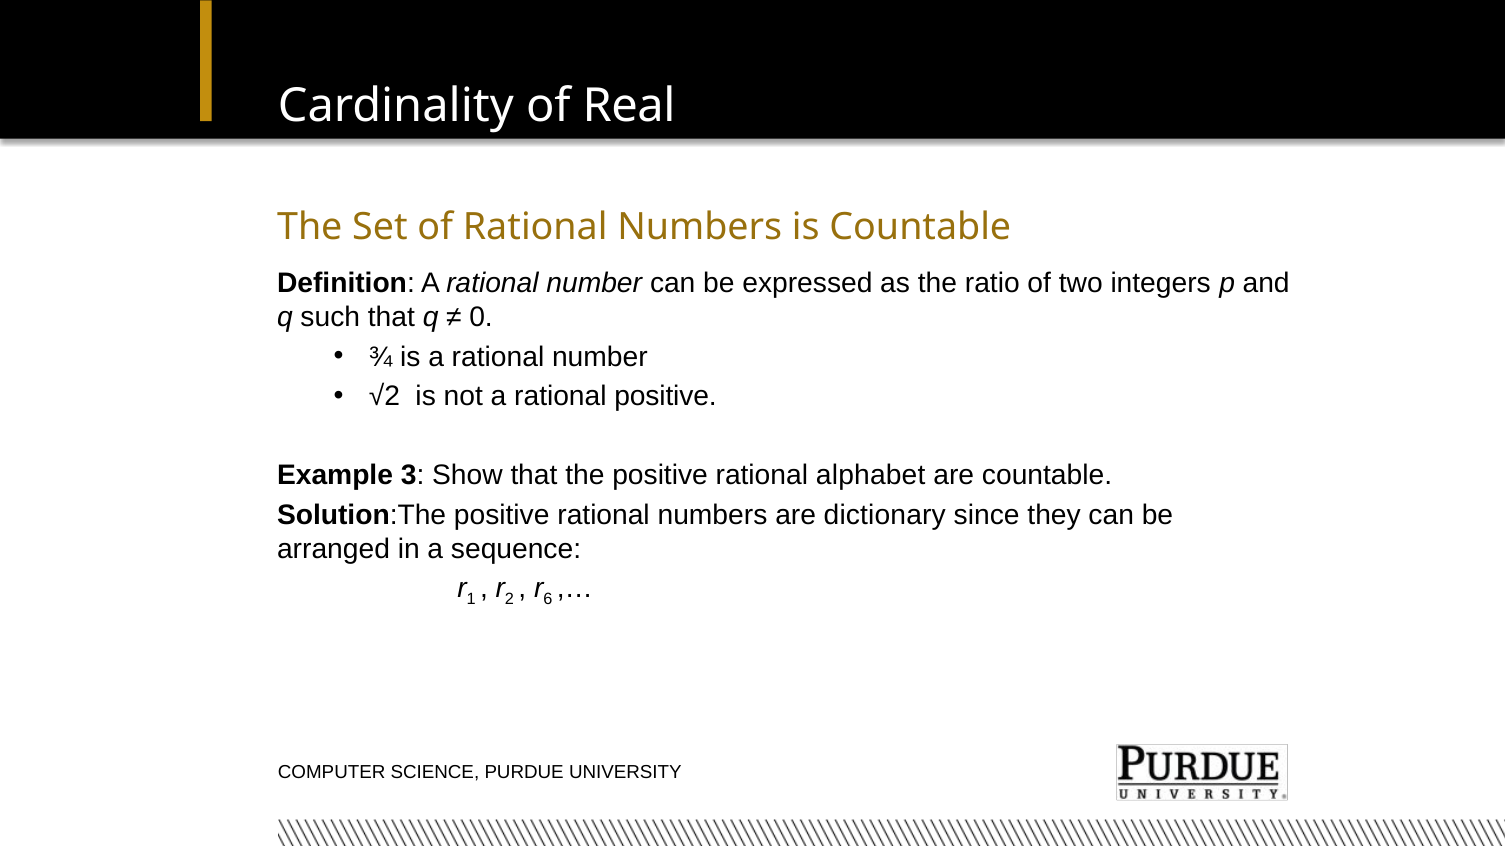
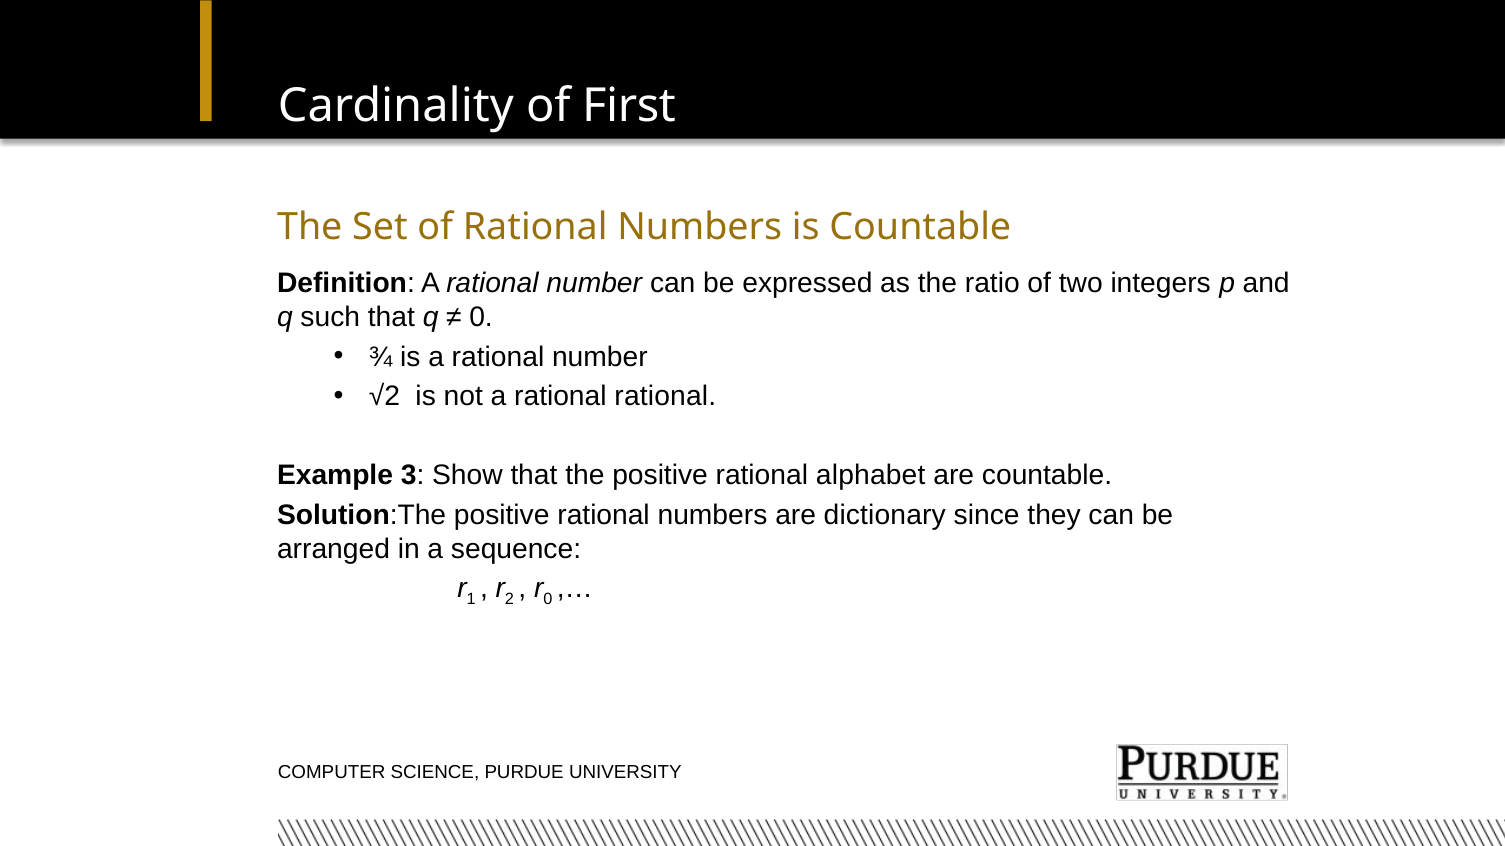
Real: Real -> First
rational positive: positive -> rational
6 at (548, 600): 6 -> 0
